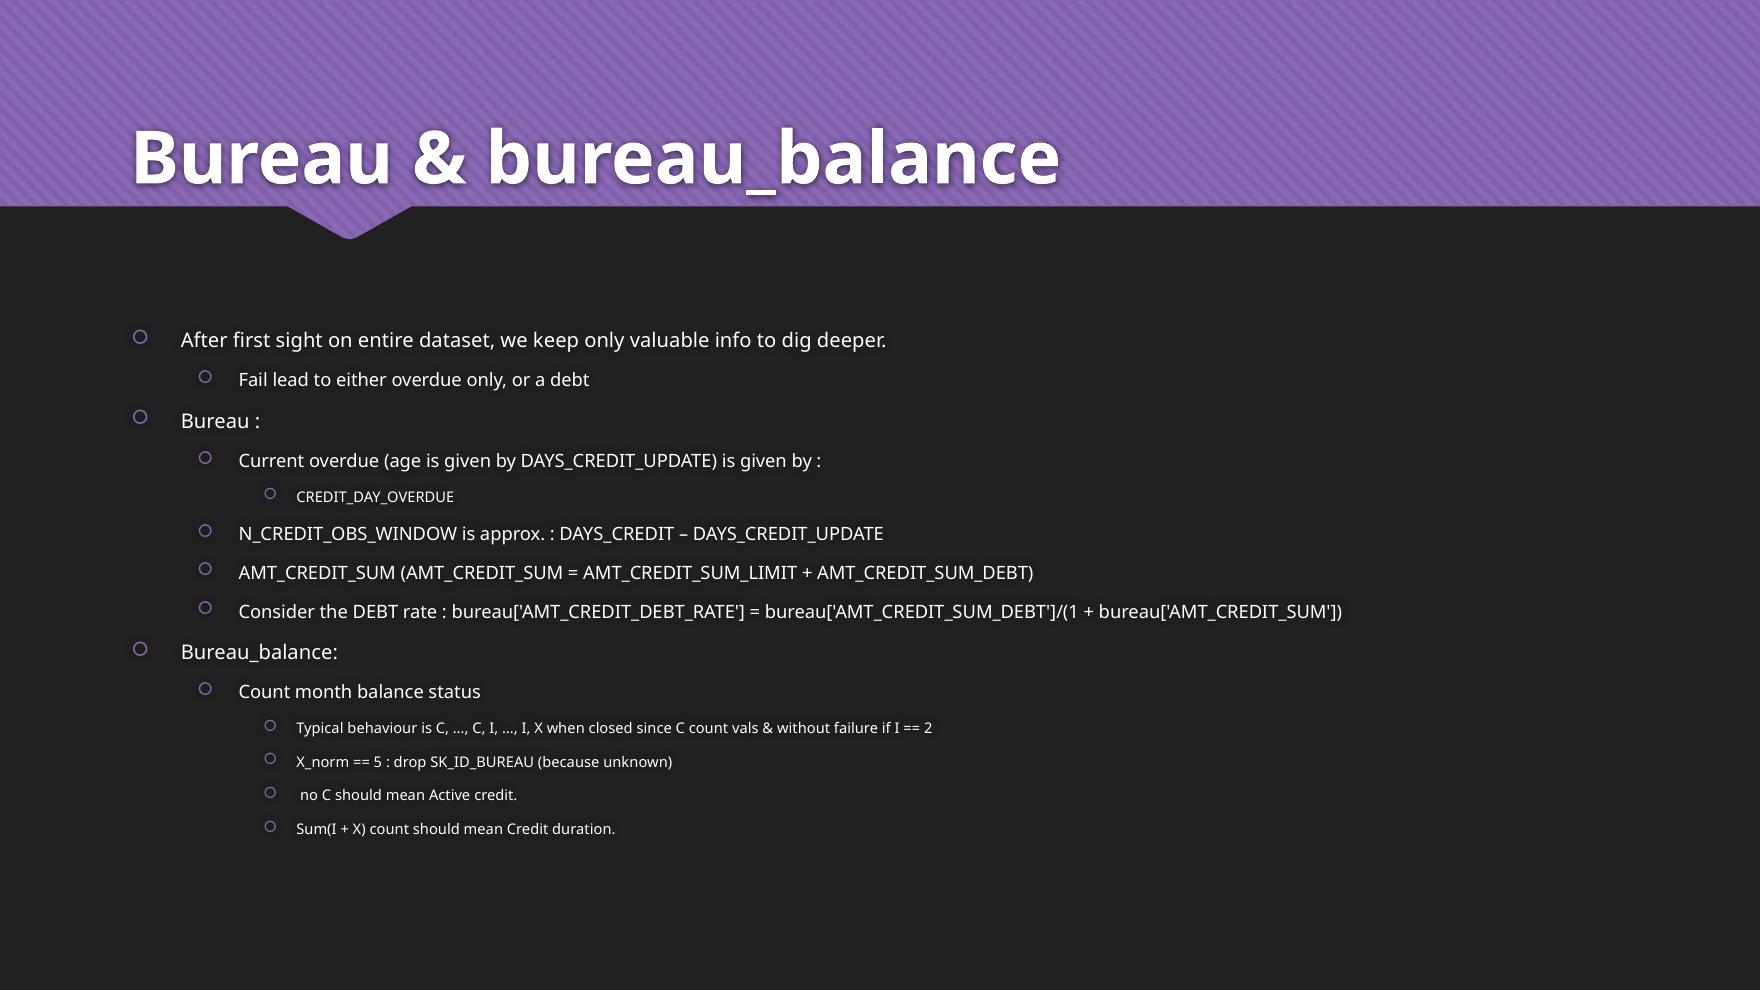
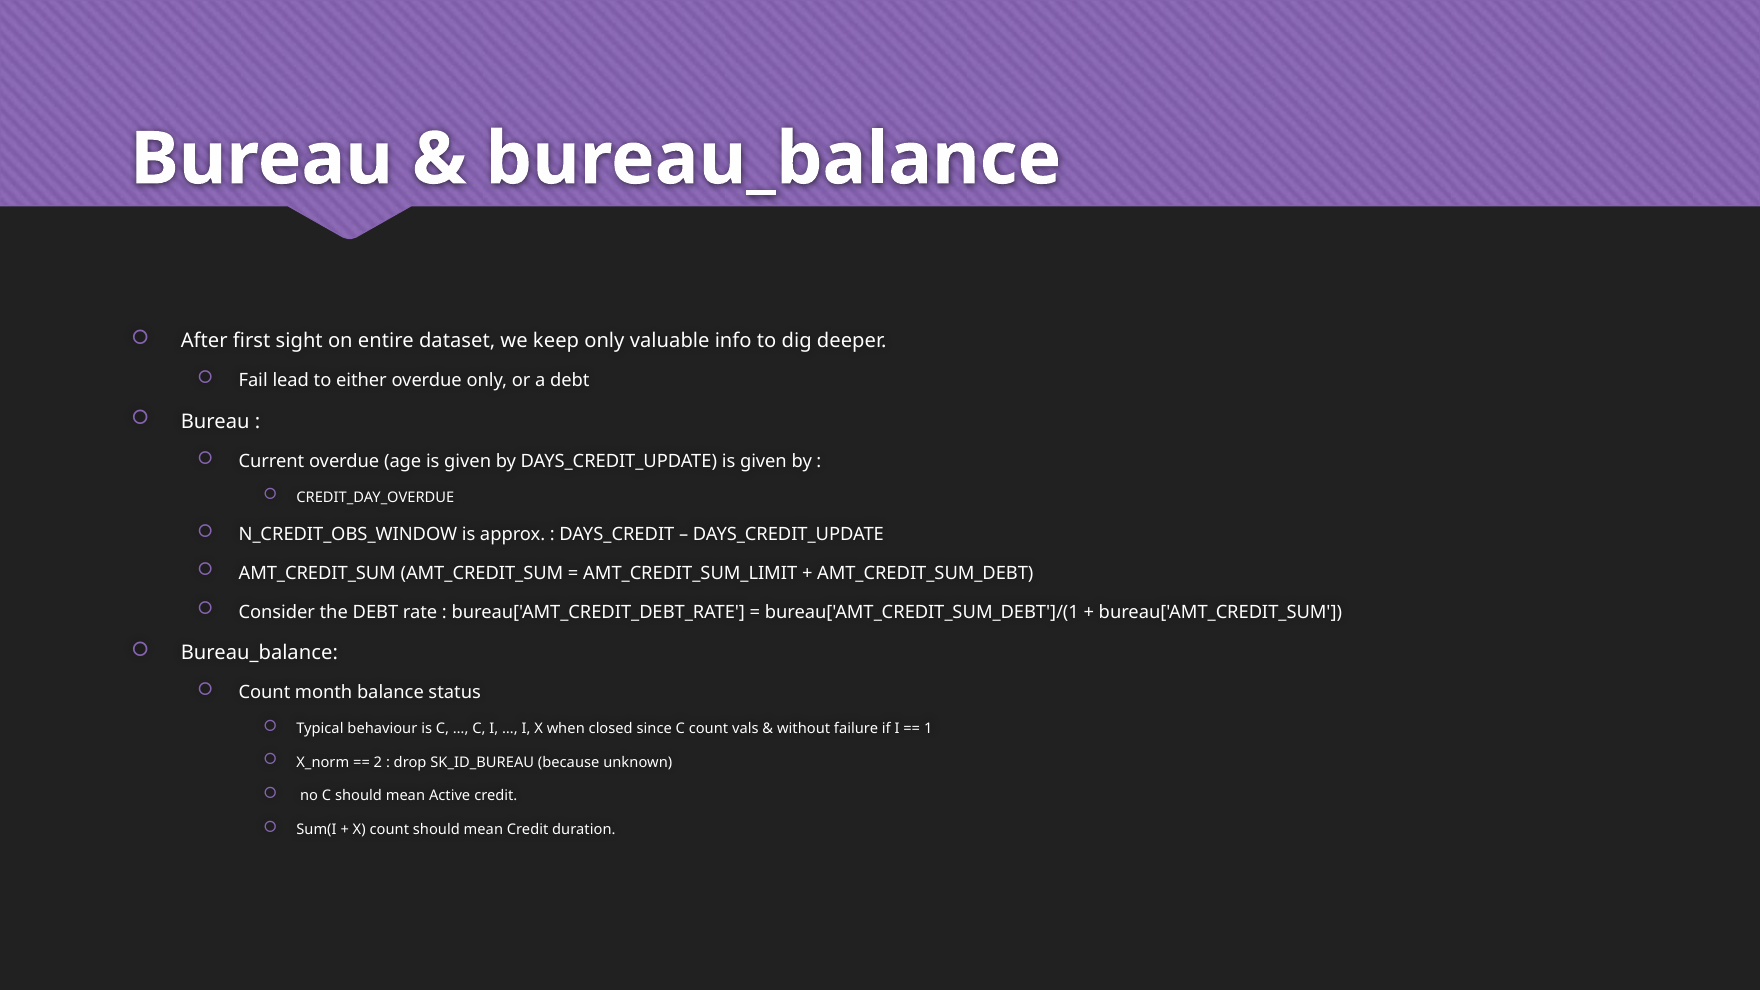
2: 2 -> 1
5: 5 -> 2
